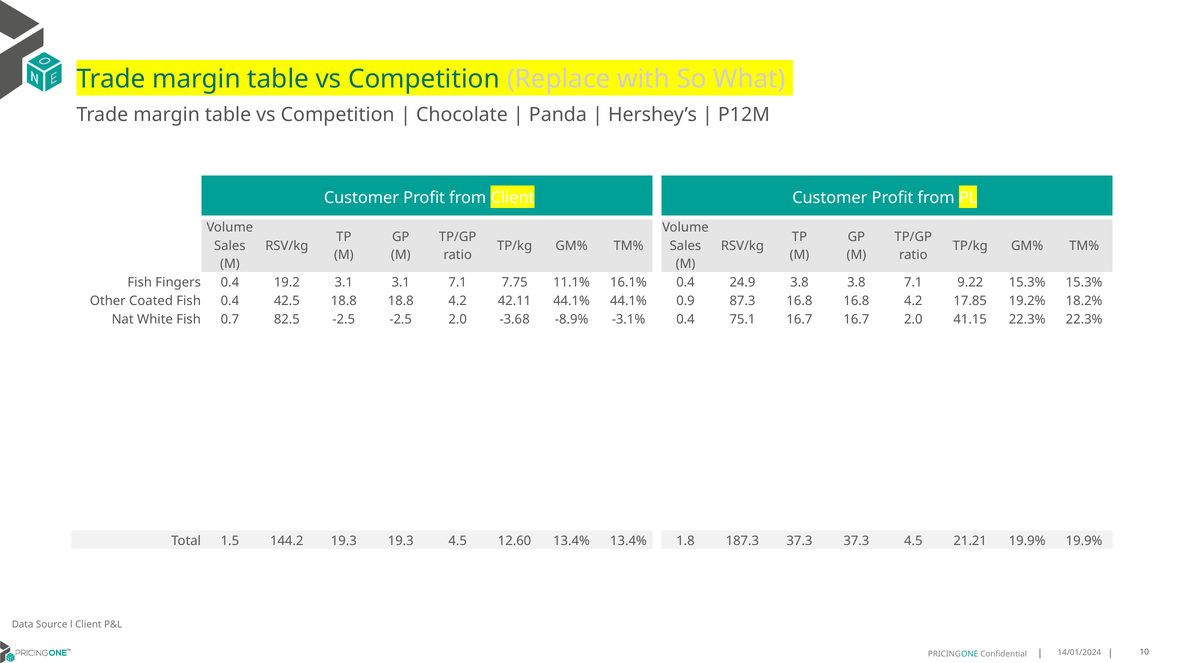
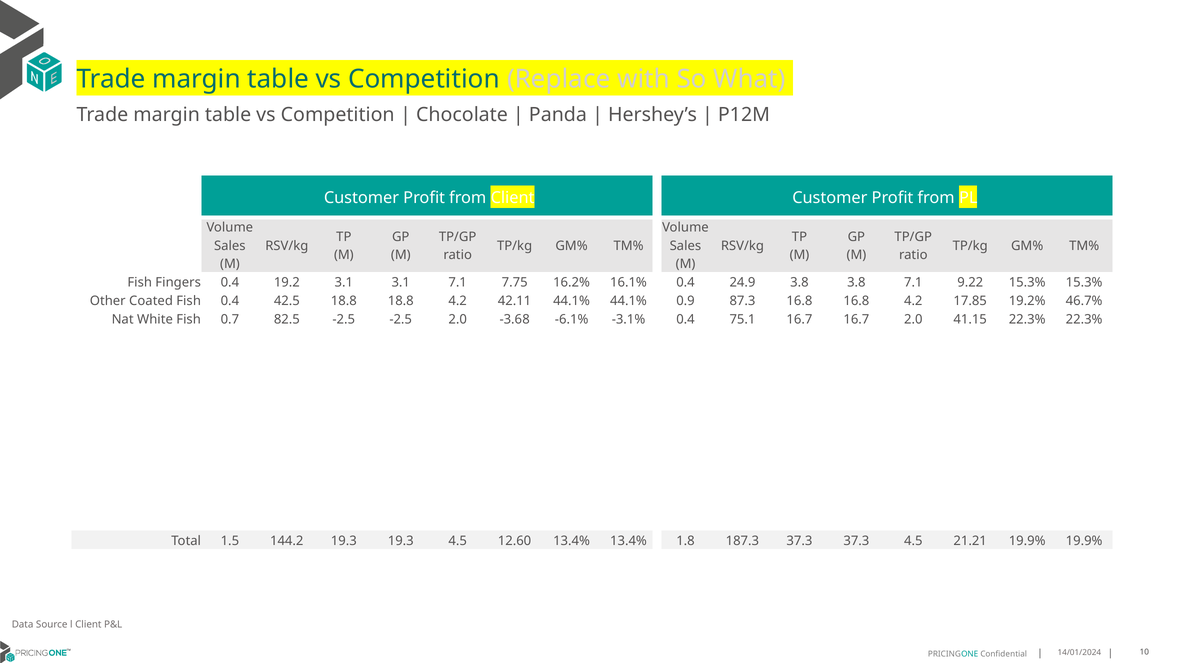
11.1%: 11.1% -> 16.2%
18.2%: 18.2% -> 46.7%
-8.9%: -8.9% -> -6.1%
